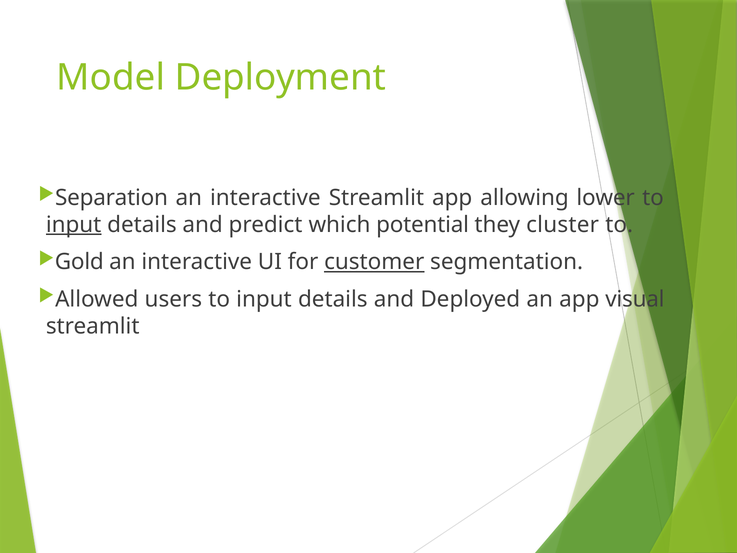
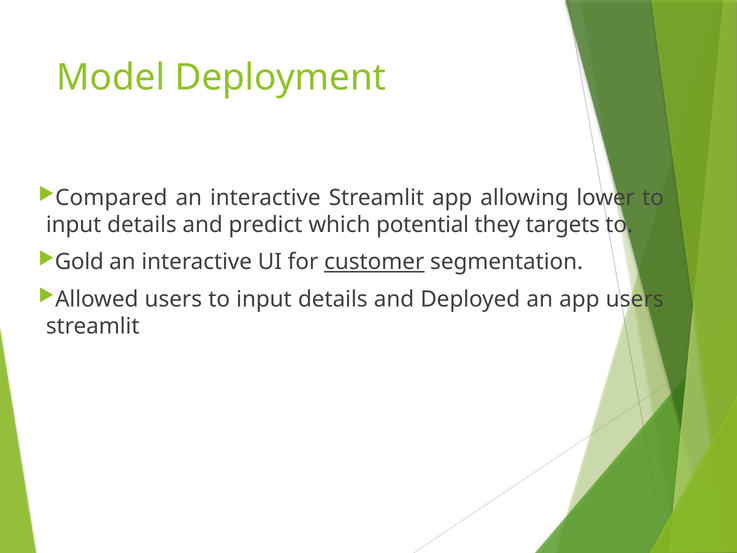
Separation: Separation -> Compared
input at (74, 225) underline: present -> none
cluster: cluster -> targets
app visual: visual -> users
